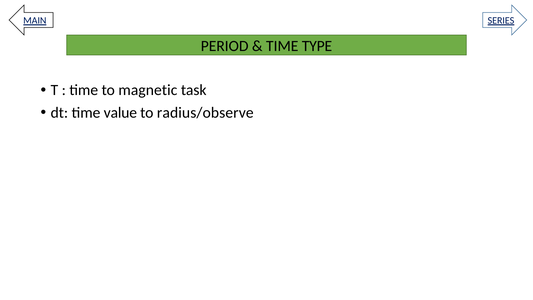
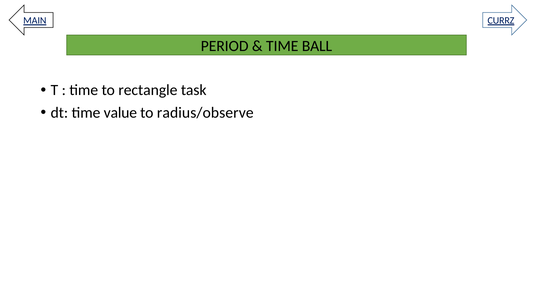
SERIES: SERIES -> CURRZ
TYPE: TYPE -> BALL
magnetic: magnetic -> rectangle
